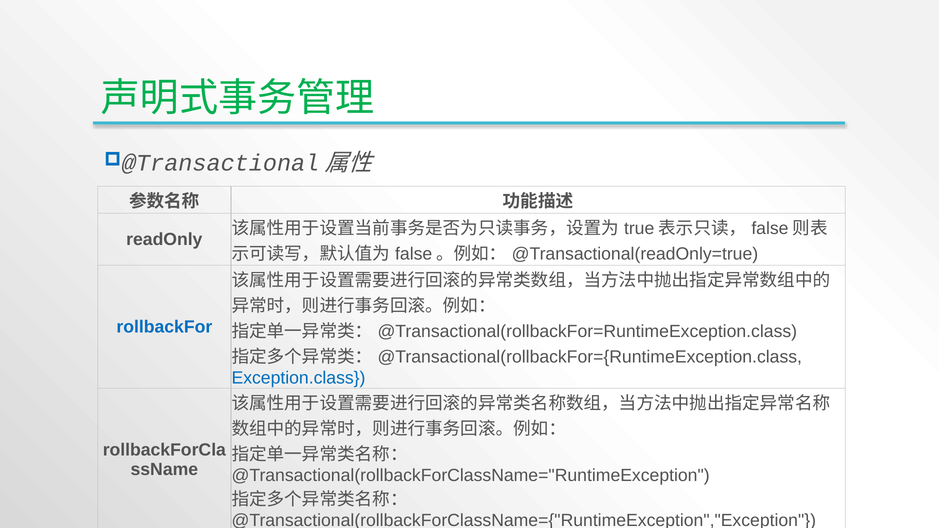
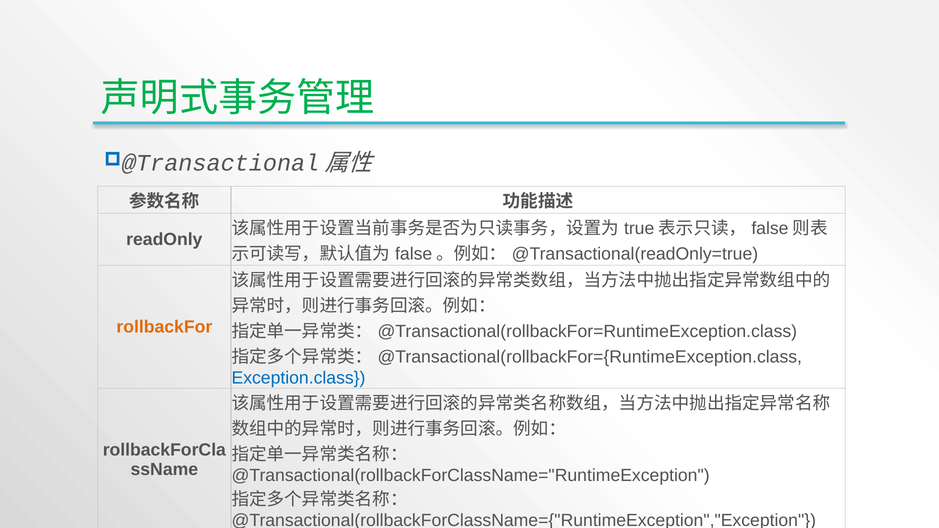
rollbackFor colour: blue -> orange
